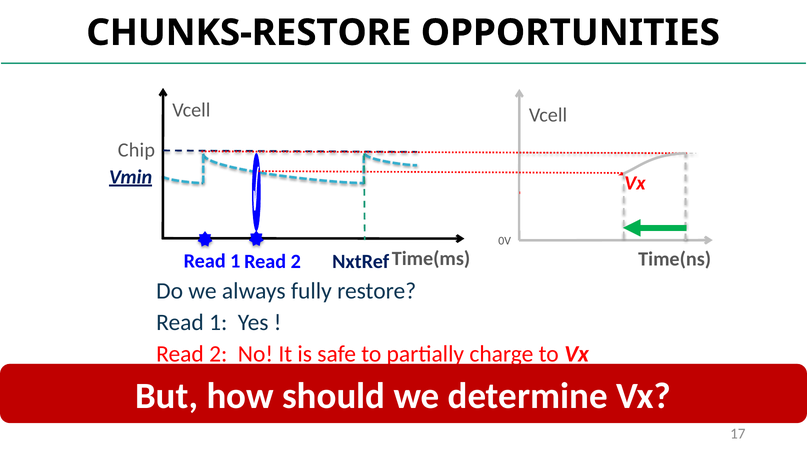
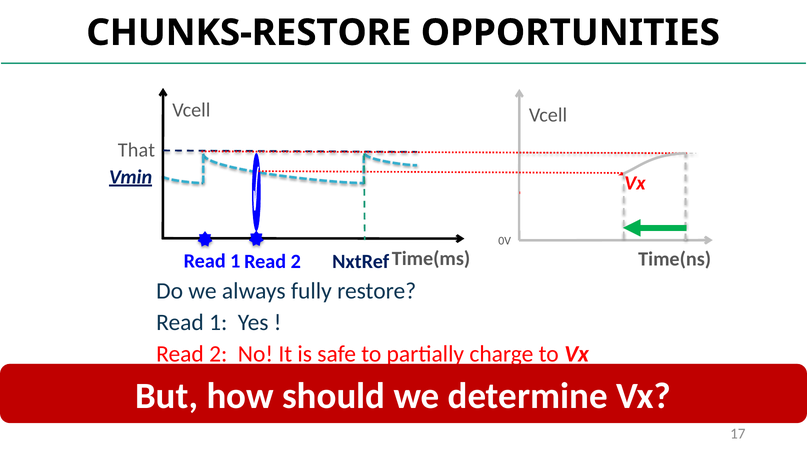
Chip: Chip -> That
